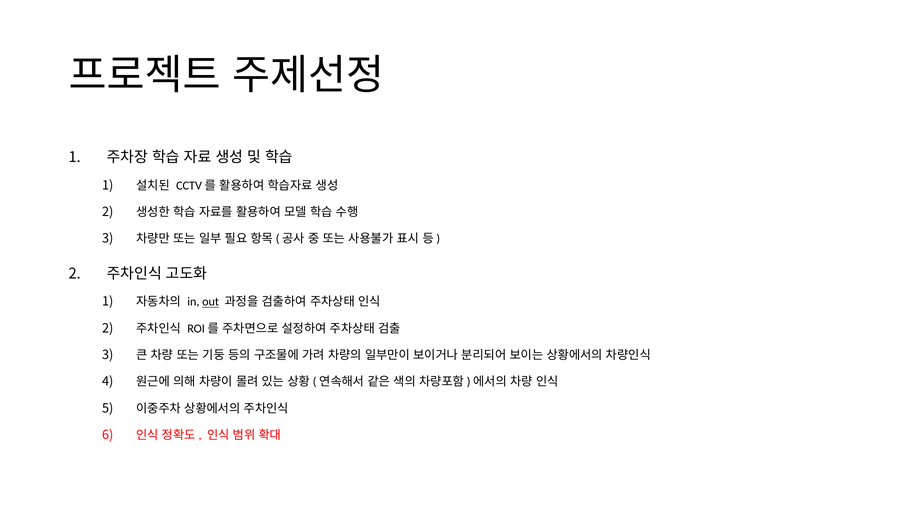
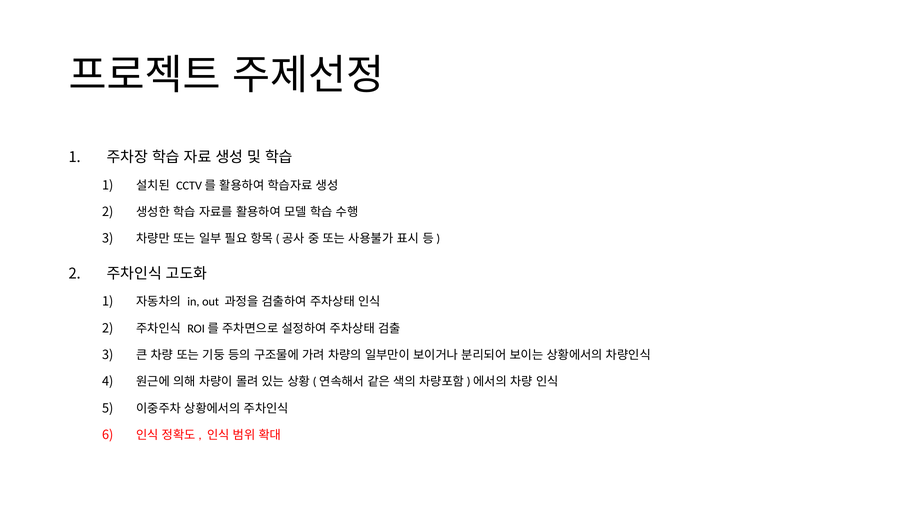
out underline: present -> none
